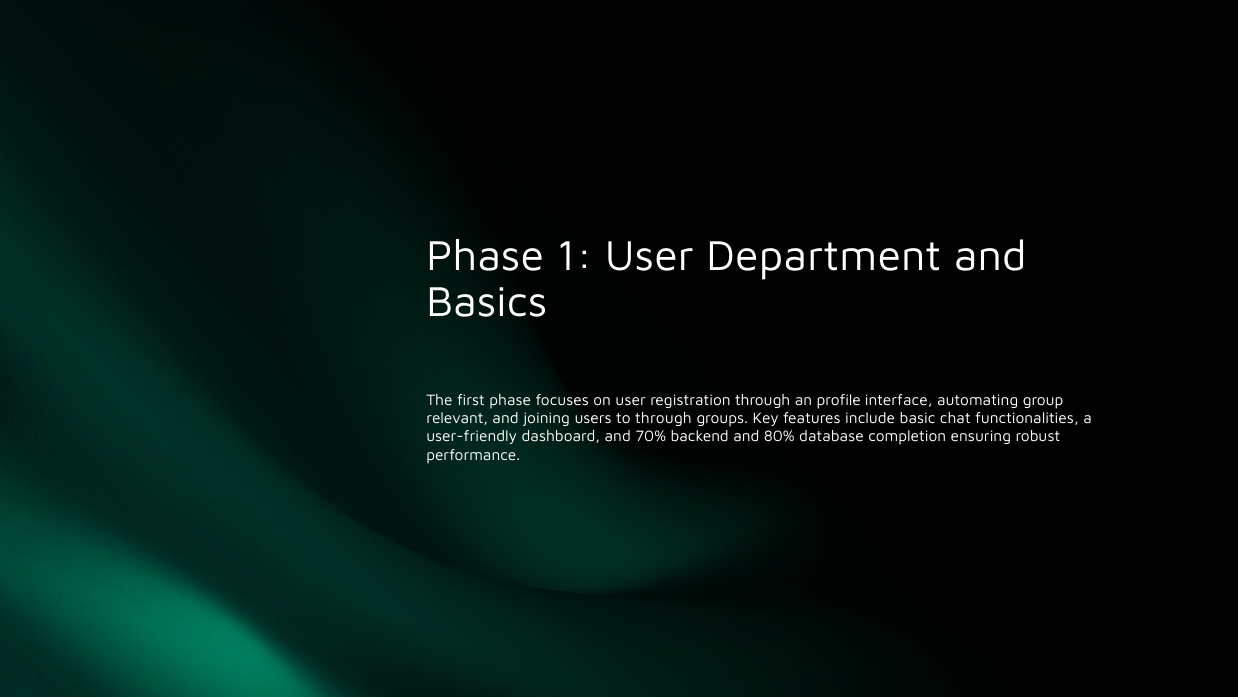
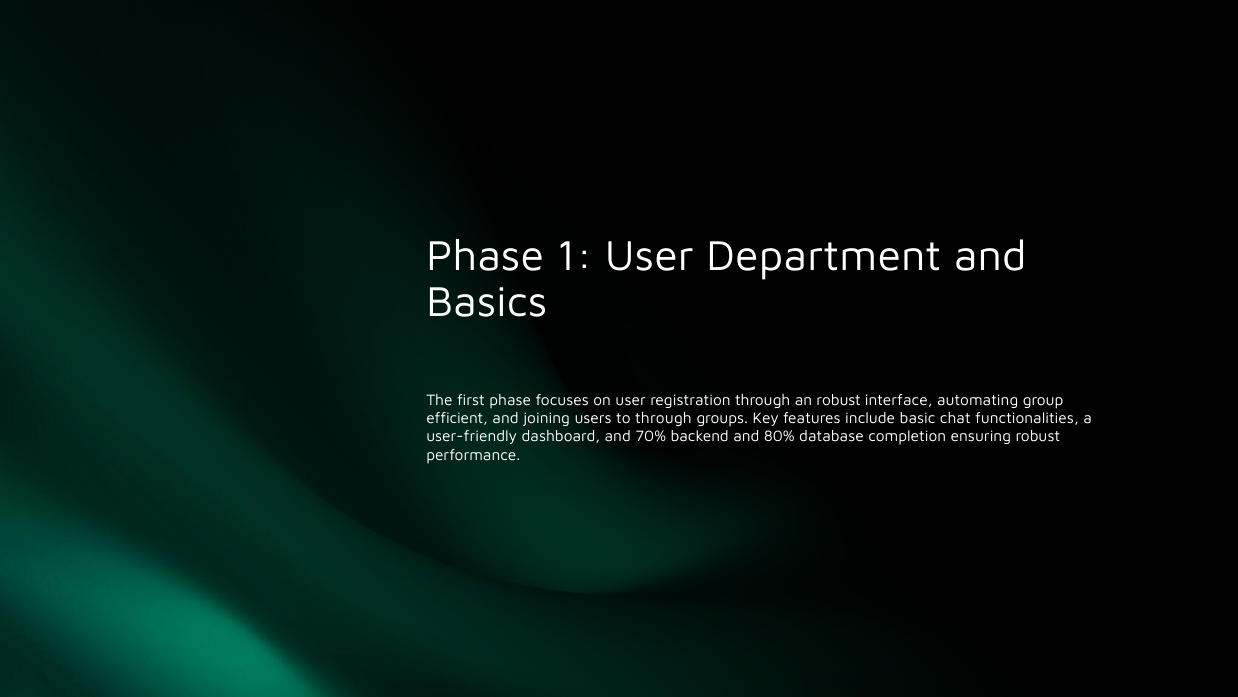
an profile: profile -> robust
relevant: relevant -> efficient
